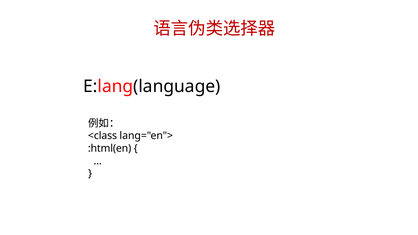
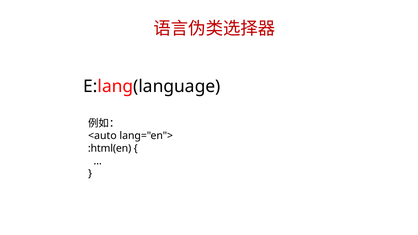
<class: <class -> <auto
